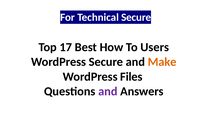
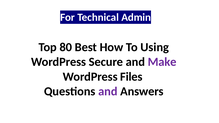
Technical Secure: Secure -> Admin
17: 17 -> 80
Users: Users -> Using
Make colour: orange -> purple
